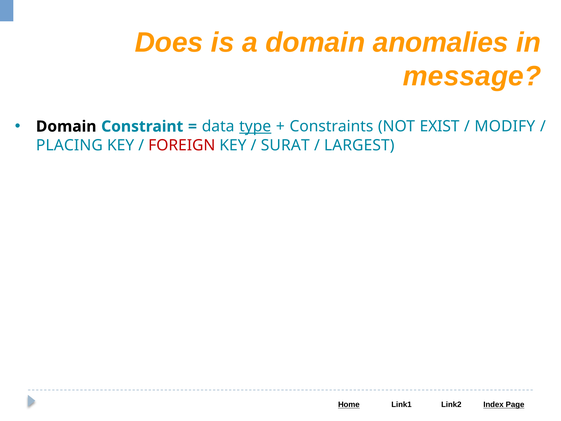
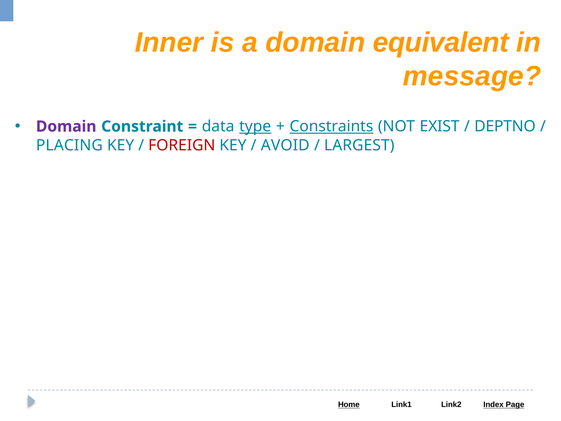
Does: Does -> Inner
anomalies: anomalies -> equivalent
Domain at (66, 126) colour: black -> purple
Constraints underline: none -> present
MODIFY: MODIFY -> DEPTNO
SURAT: SURAT -> AVOID
